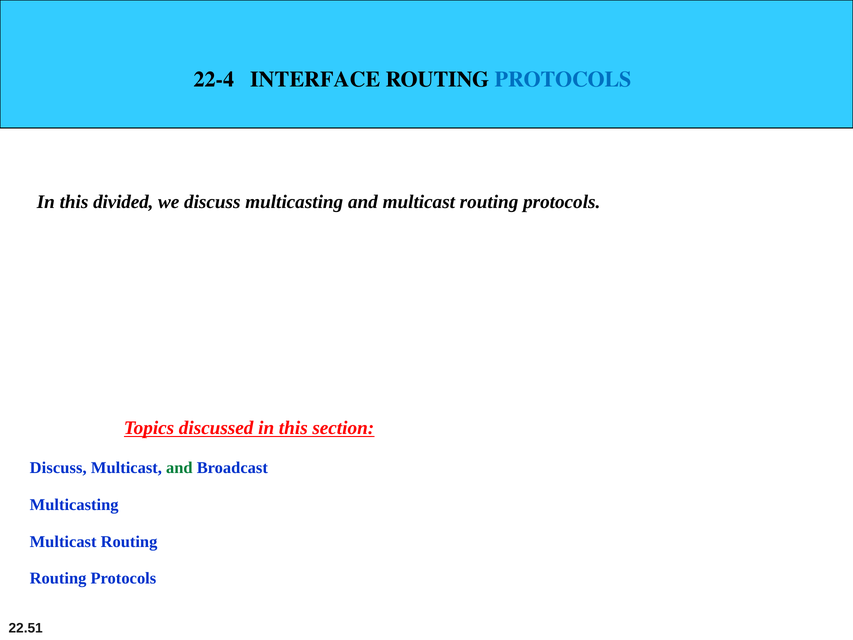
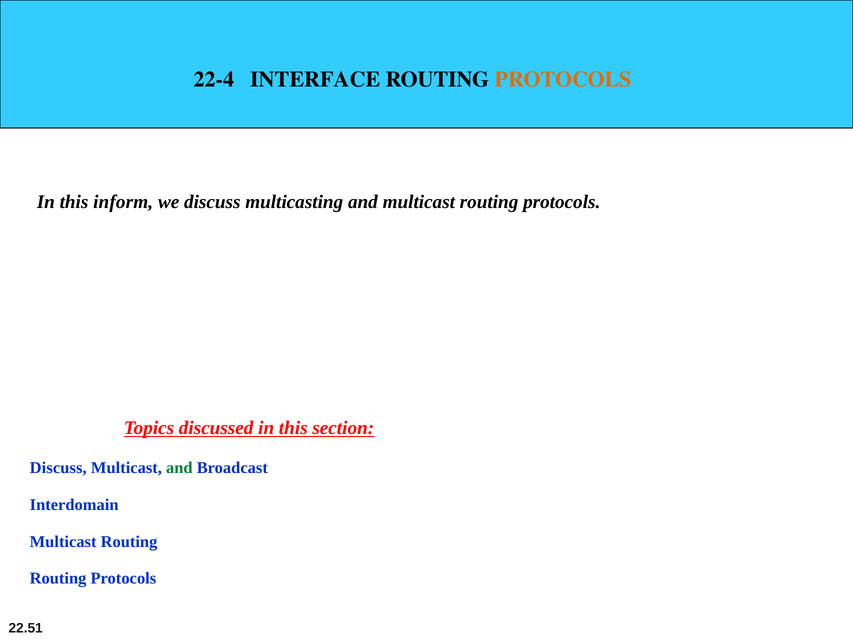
PROTOCOLS at (563, 80) colour: blue -> orange
divided: divided -> inform
Multicasting at (74, 505): Multicasting -> Interdomain
